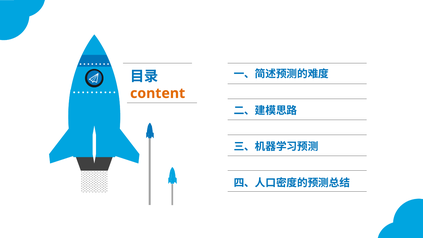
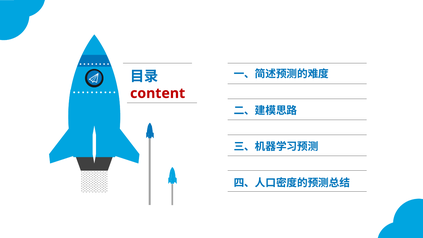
content colour: orange -> red
